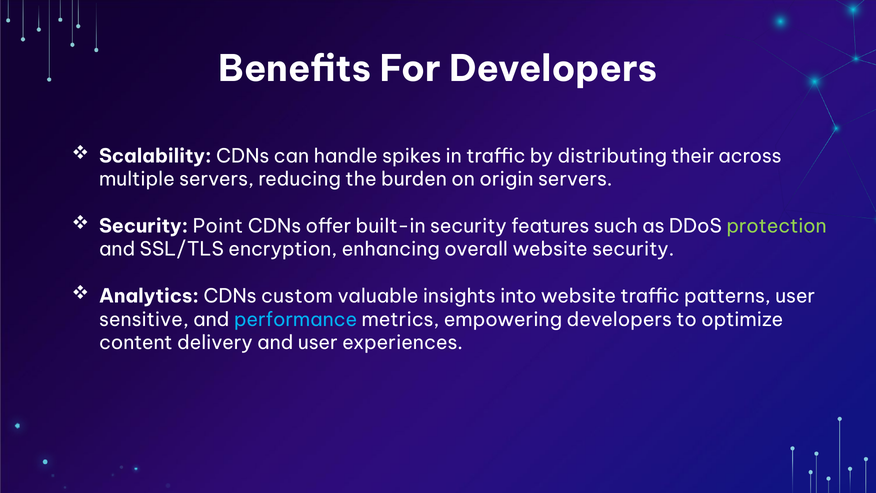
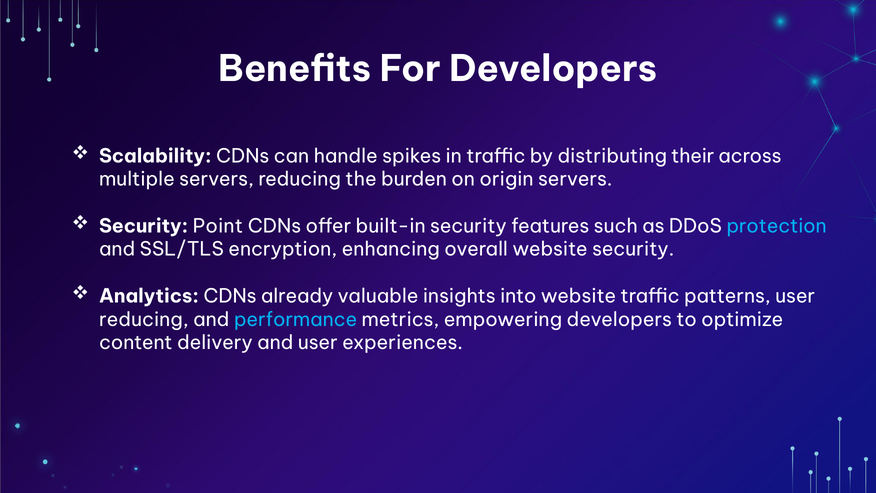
protection colour: light green -> light blue
custom: custom -> already
sensitive at (144, 319): sensitive -> reducing
